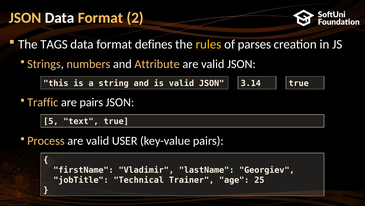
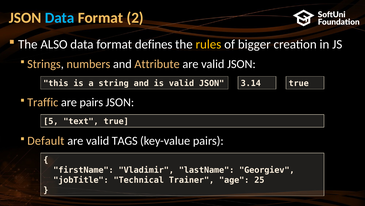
Data at (60, 18) colour: white -> light blue
TAGS: TAGS -> ALSO
parses: parses -> bigger
Process: Process -> Default
USER: USER -> TAGS
